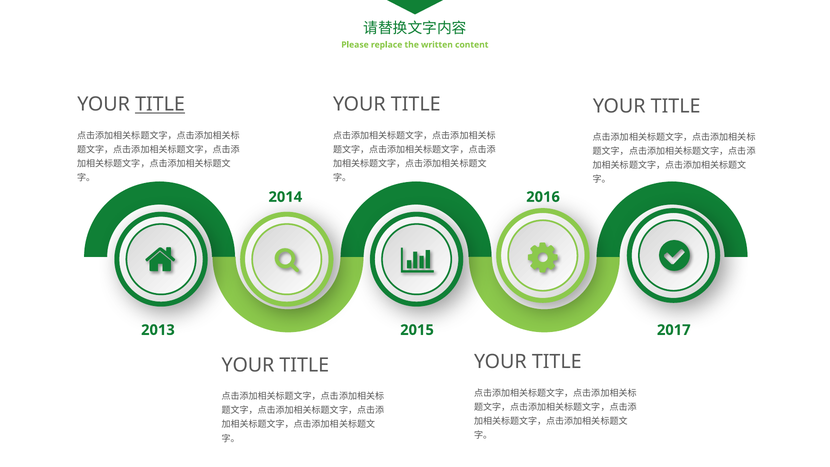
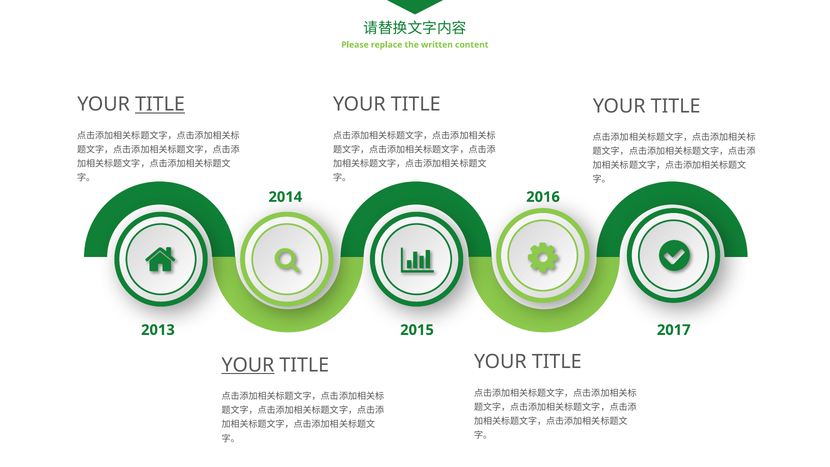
YOUR at (248, 365) underline: none -> present
